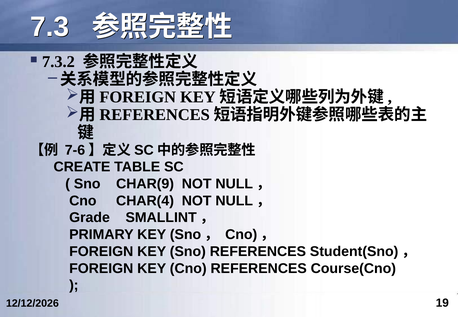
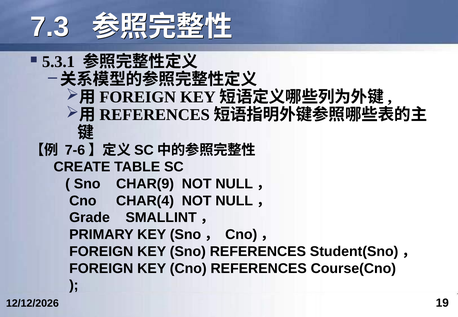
7.3.2: 7.3.2 -> 5.3.1
